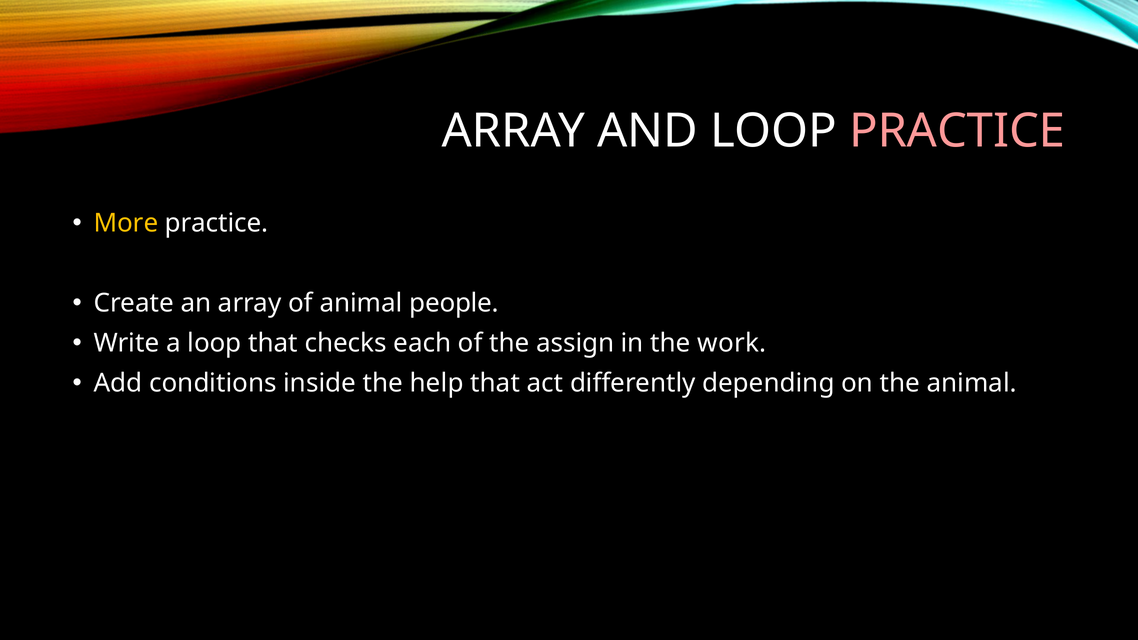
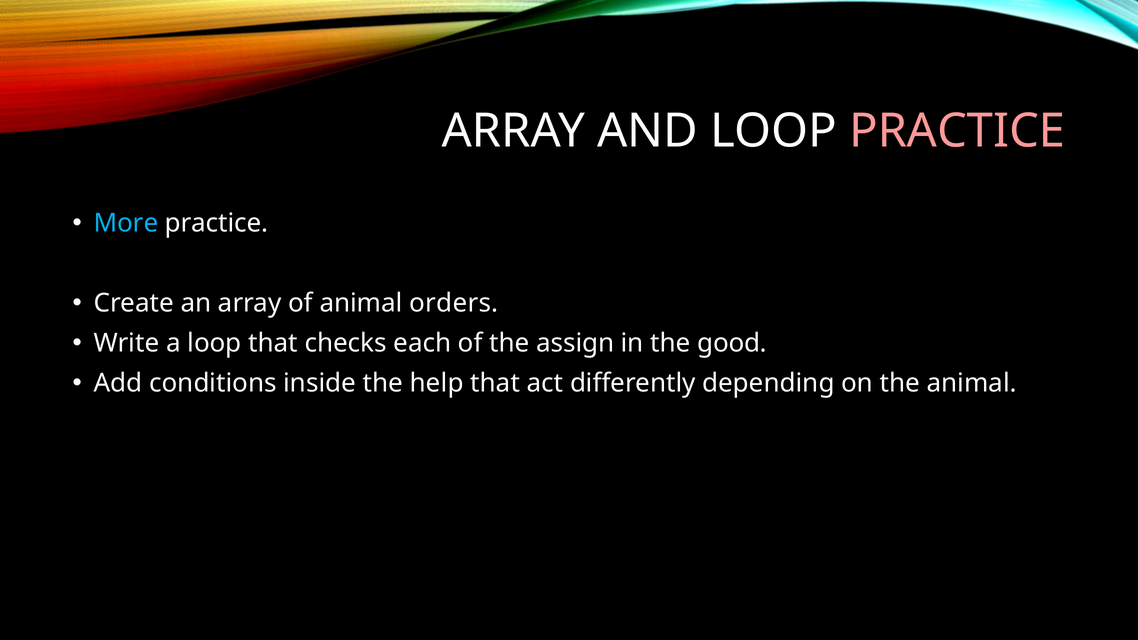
More colour: yellow -> light blue
people: people -> orders
work: work -> good
